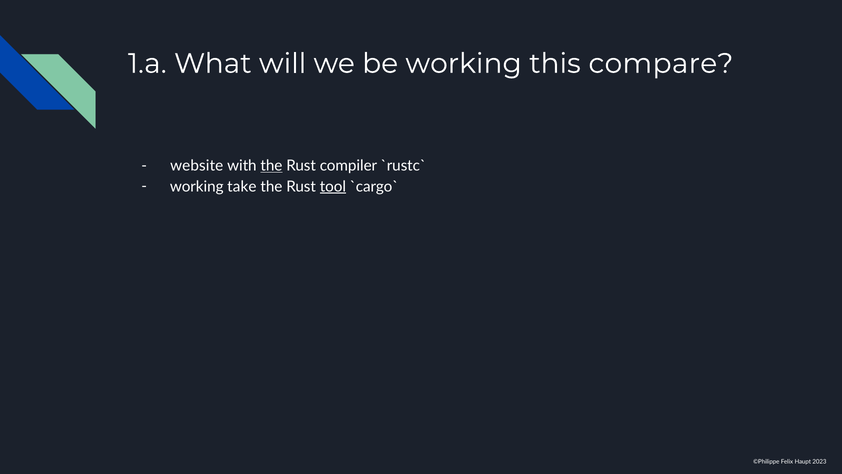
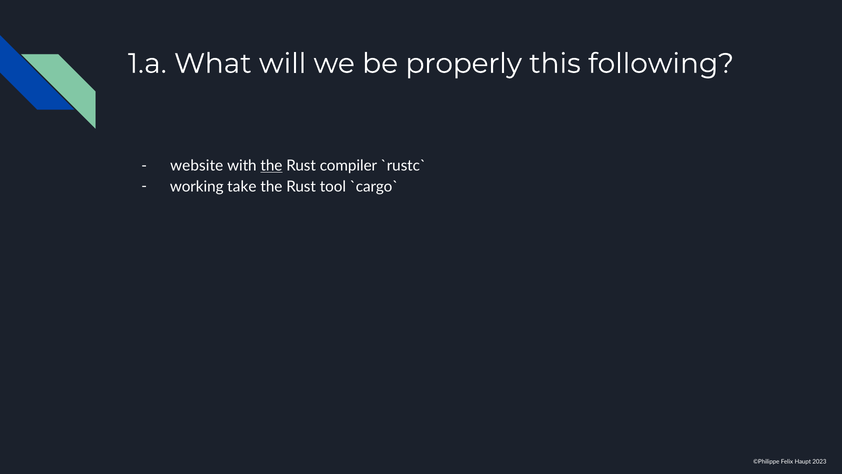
be working: working -> properly
compare: compare -> following
tool underline: present -> none
